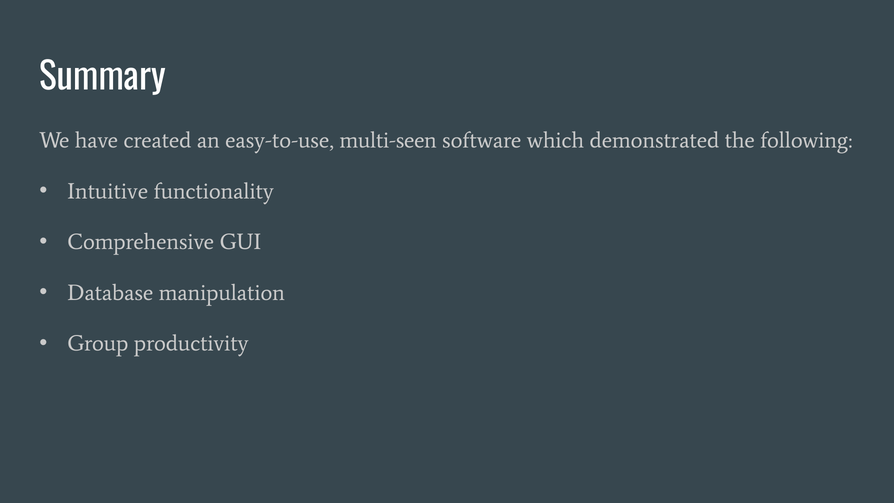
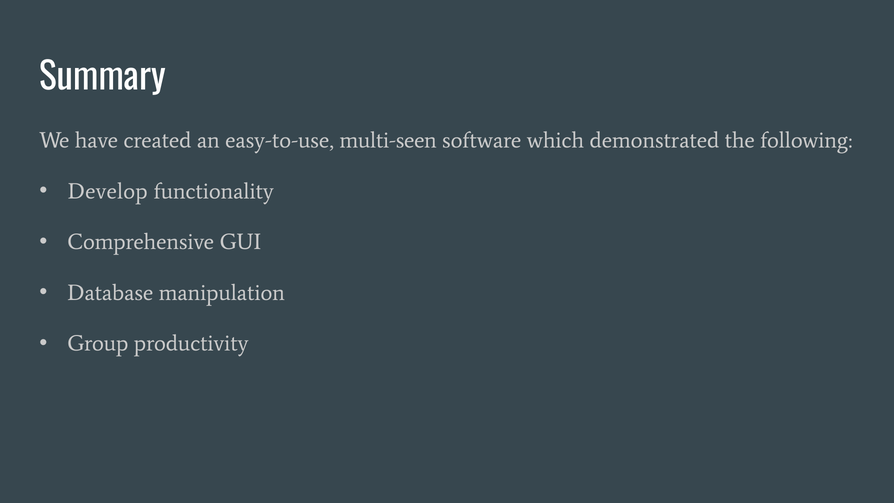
Intuitive: Intuitive -> Develop
